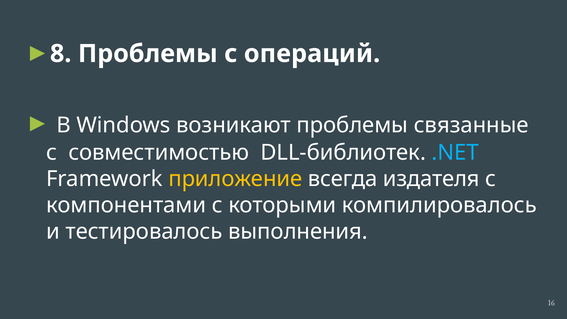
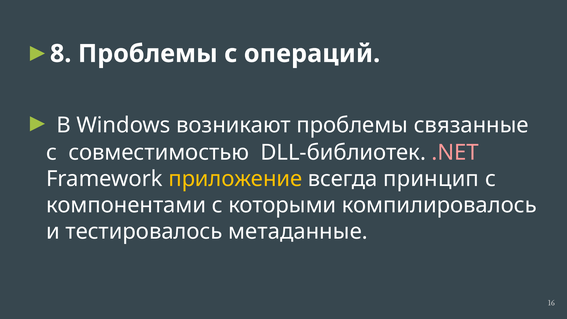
.NET colour: light blue -> pink
издателя: издателя -> принцип
выполнения: выполнения -> метаданные
